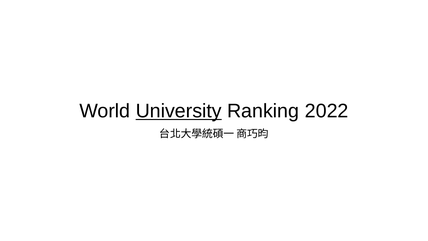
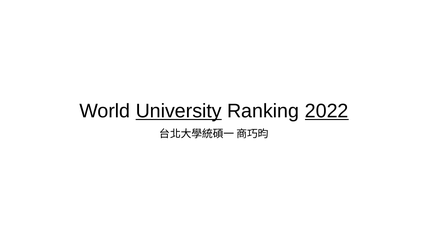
2022 underline: none -> present
